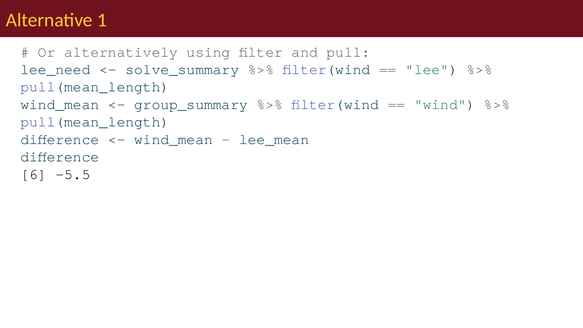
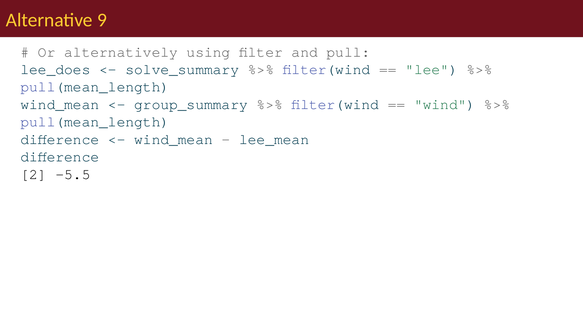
1: 1 -> 9
lee_need: lee_need -> lee_does
6: 6 -> 2
